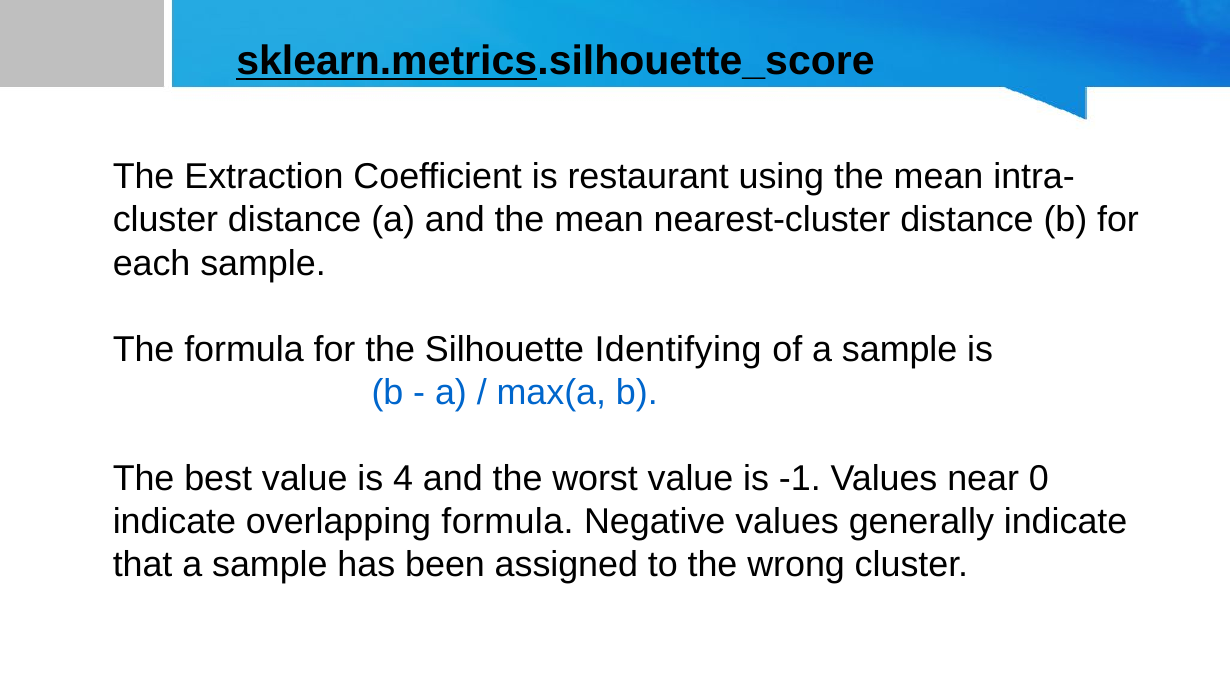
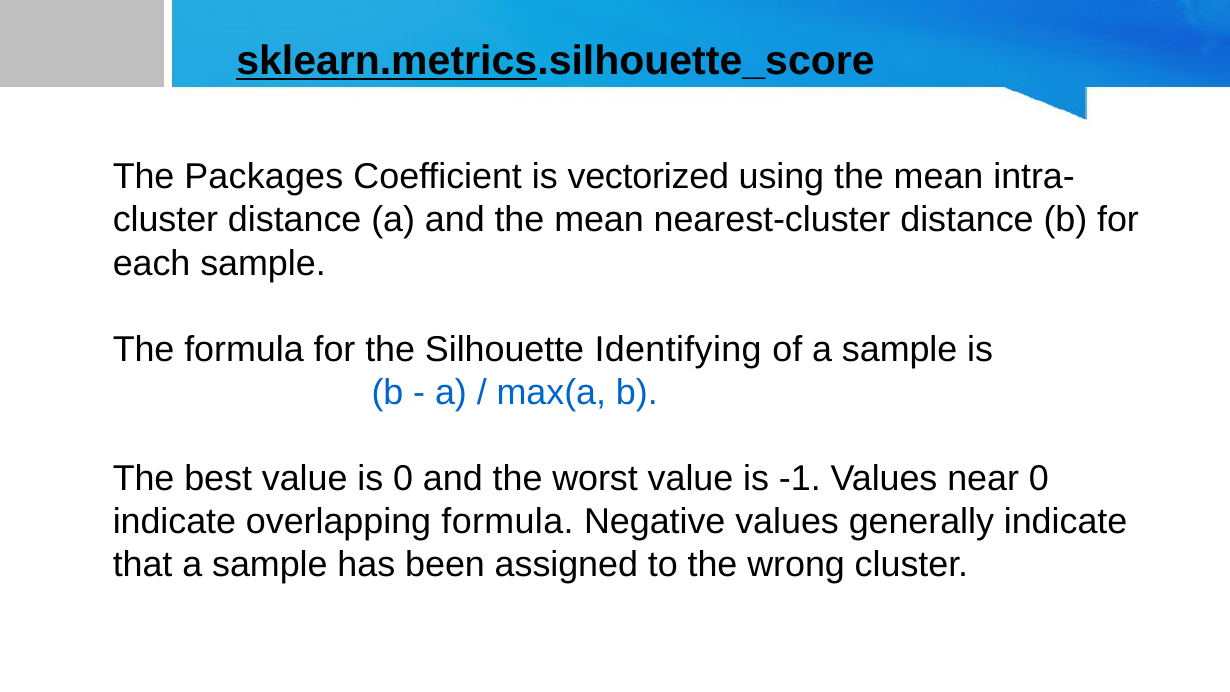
Extraction: Extraction -> Packages
restaurant: restaurant -> vectorized
is 4: 4 -> 0
